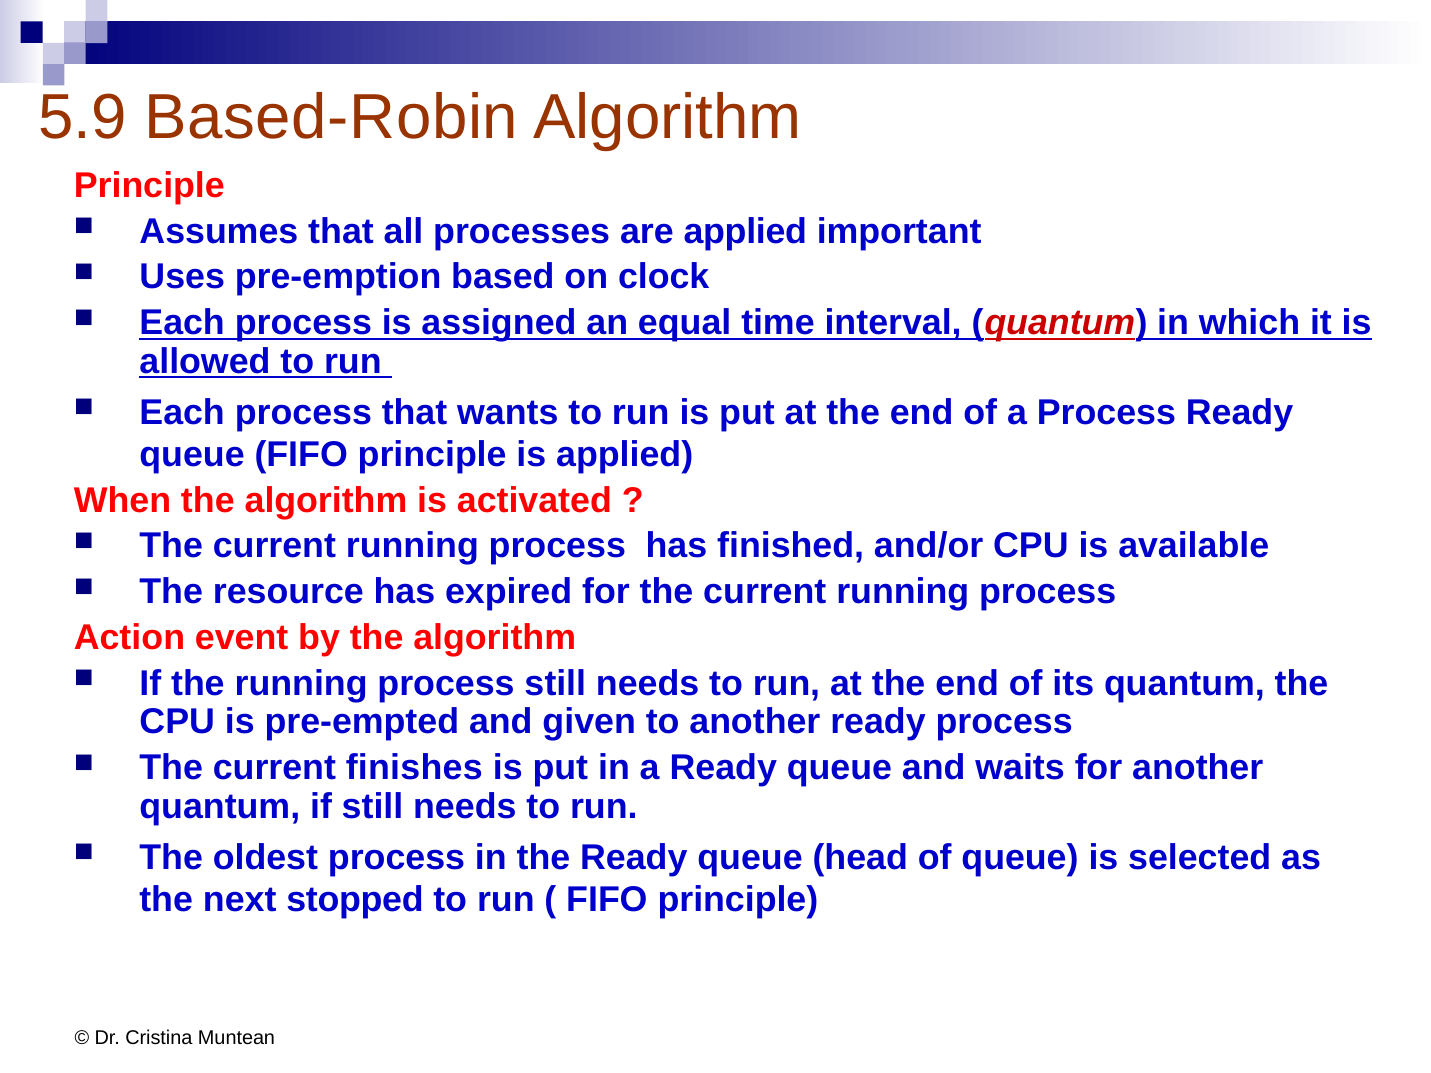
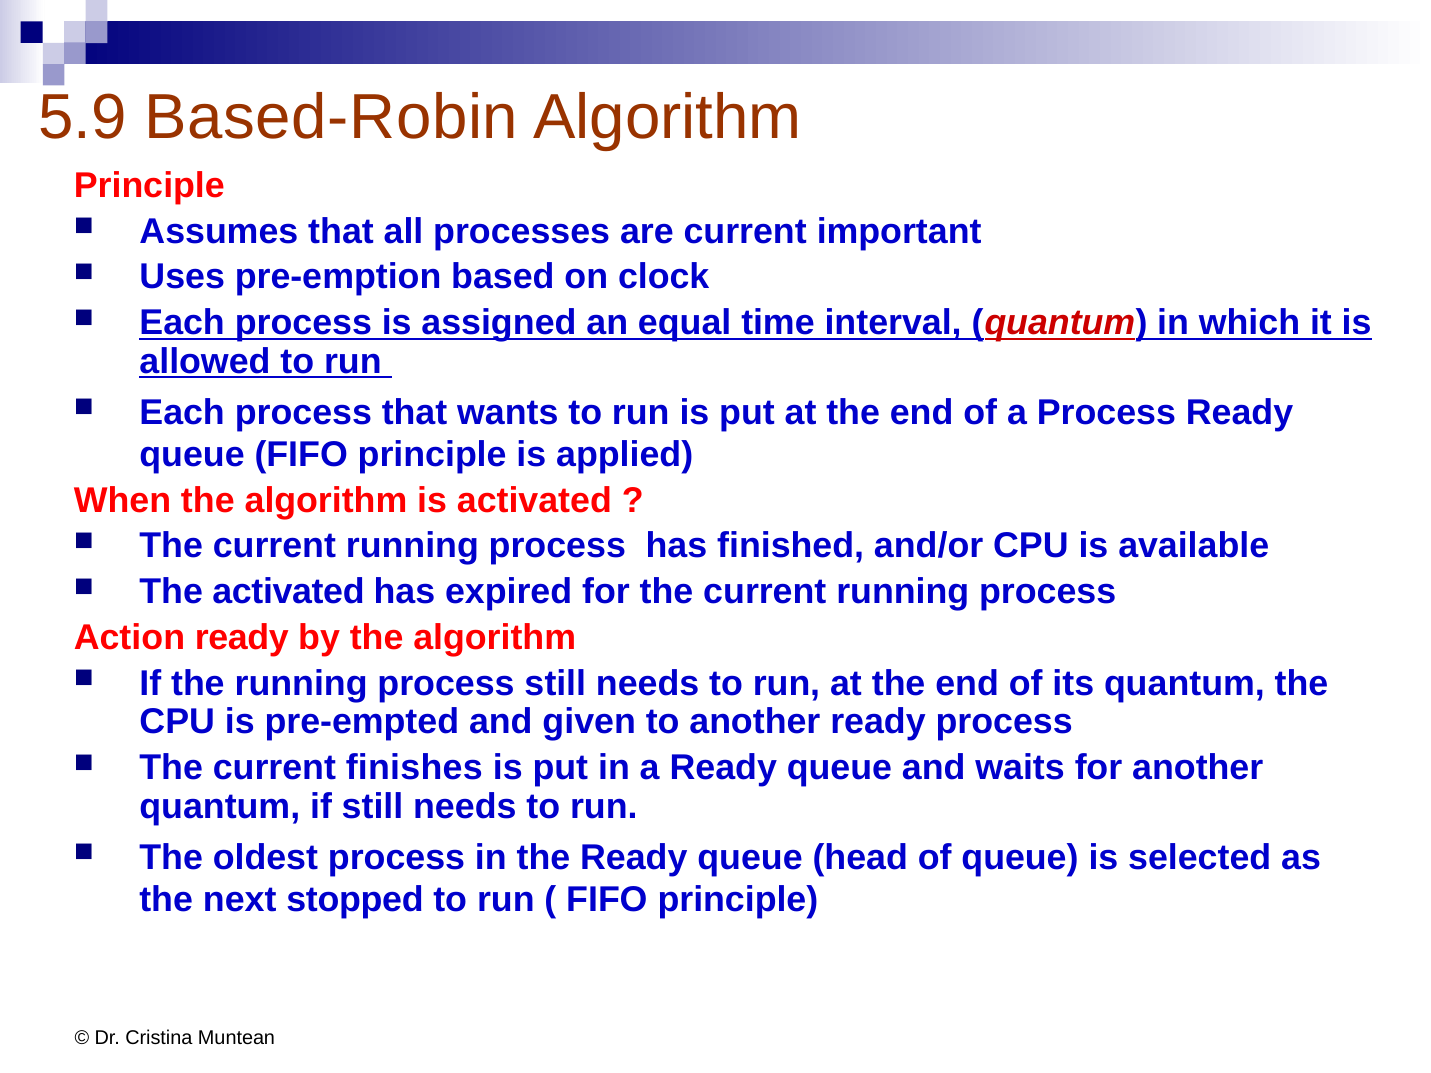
are applied: applied -> current
The resource: resource -> activated
Action event: event -> ready
